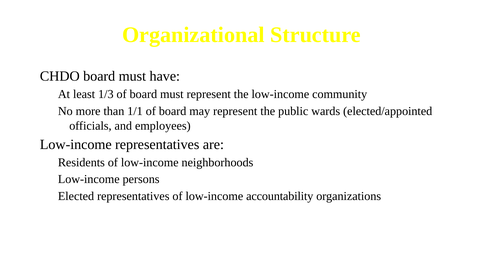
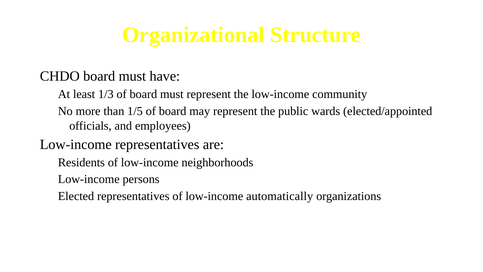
1/1: 1/1 -> 1/5
accountability: accountability -> automatically
